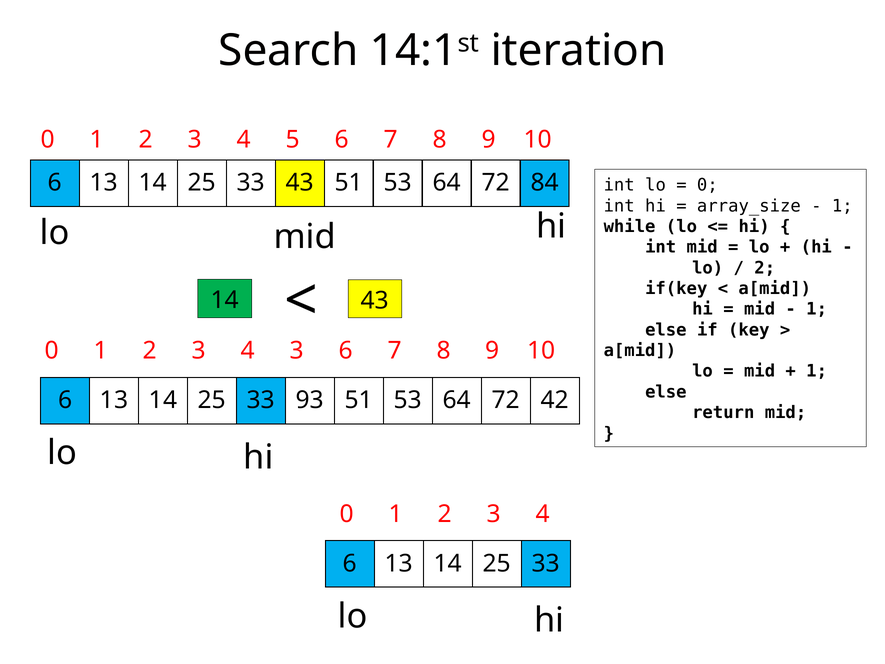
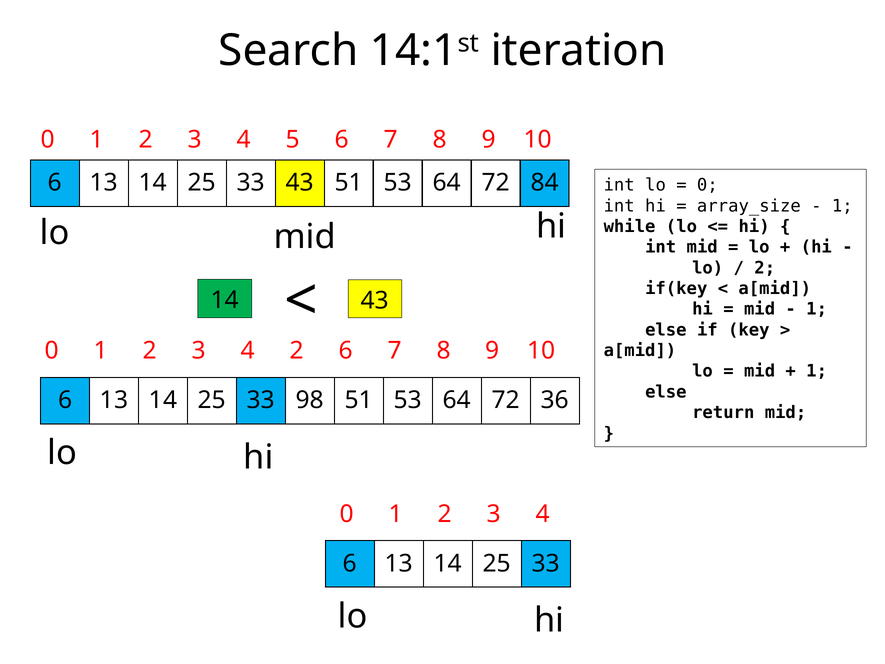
4 3: 3 -> 2
93: 93 -> 98
42: 42 -> 36
